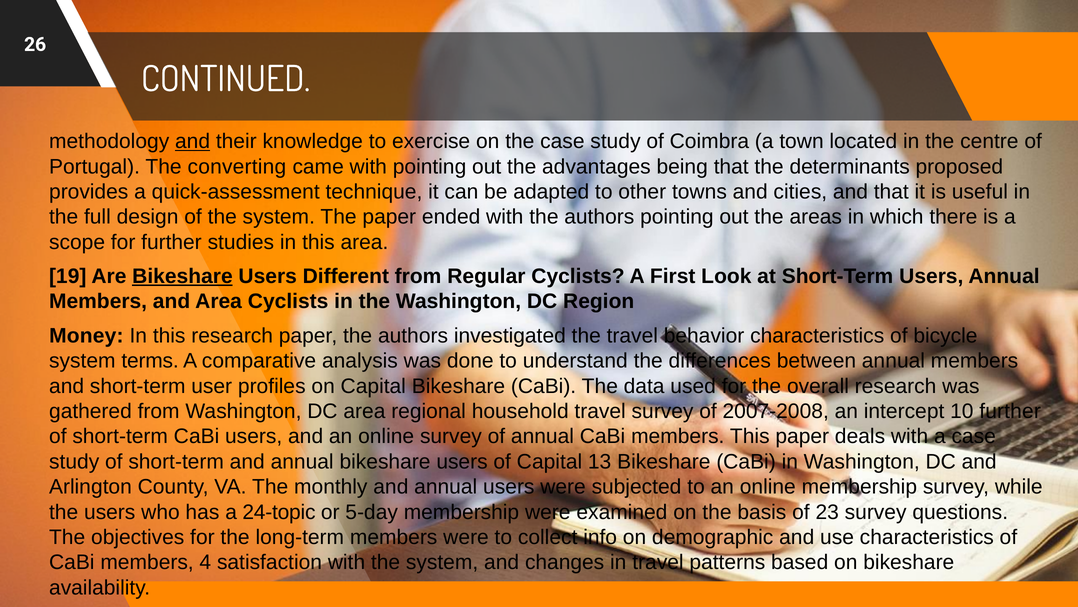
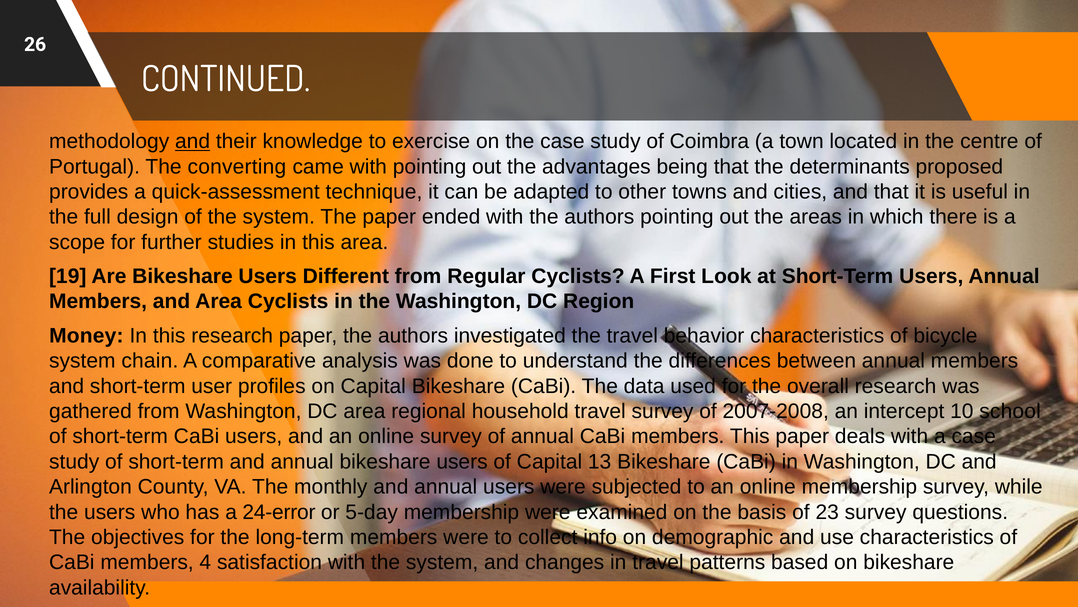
Bikeshare at (182, 276) underline: present -> none
terms: terms -> chain
10 further: further -> school
24-topic: 24-topic -> 24-error
